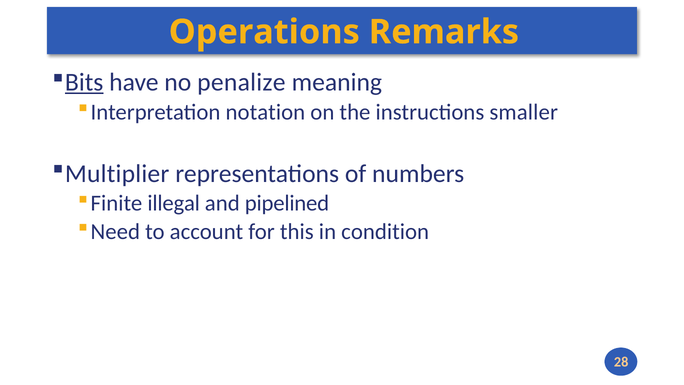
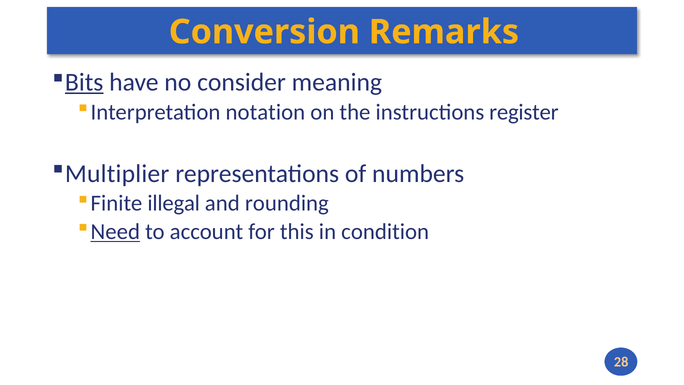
Operations: Operations -> Conversion
penalize: penalize -> consider
smaller: smaller -> register
pipelined: pipelined -> rounding
Need underline: none -> present
